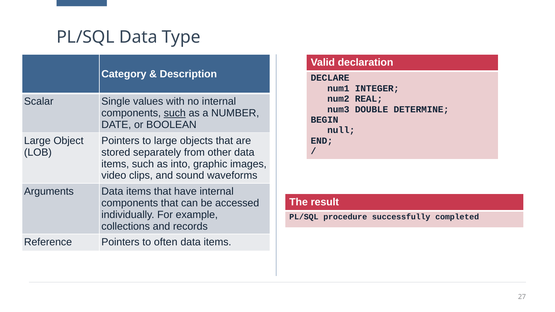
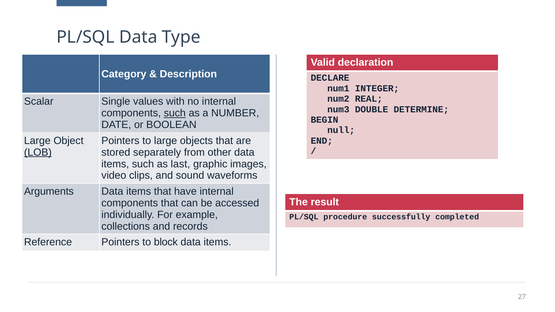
LOB underline: none -> present
into: into -> last
often: often -> block
